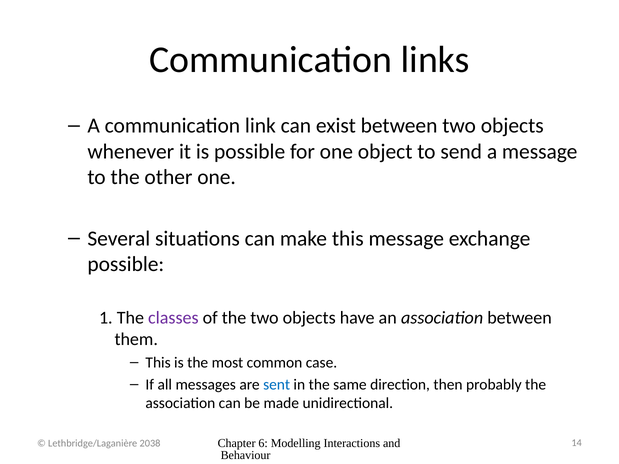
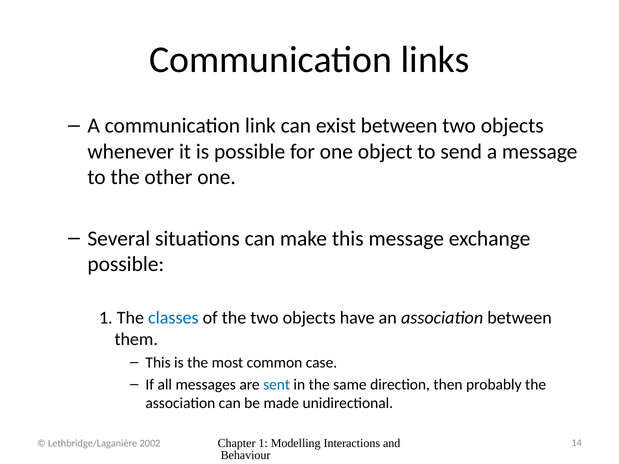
classes colour: purple -> blue
Chapter 6: 6 -> 1
2038: 2038 -> 2002
